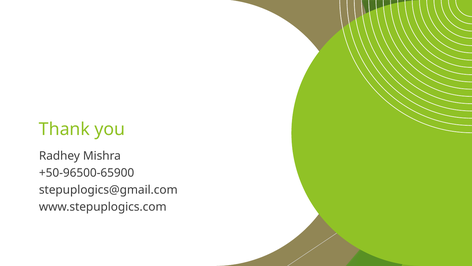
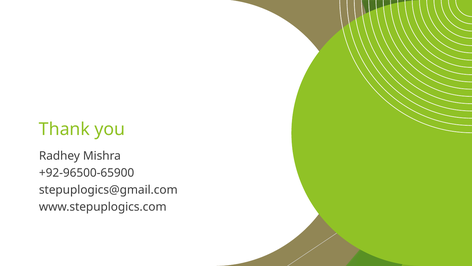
+50-96500-65900: +50-96500-65900 -> +92-96500-65900
